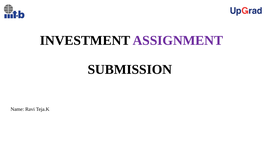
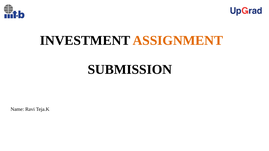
ASSIGNMENT colour: purple -> orange
